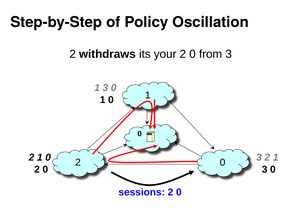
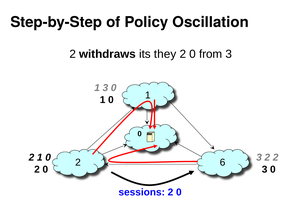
your: your -> they
3 2 1: 1 -> 2
0 at (223, 163): 0 -> 6
